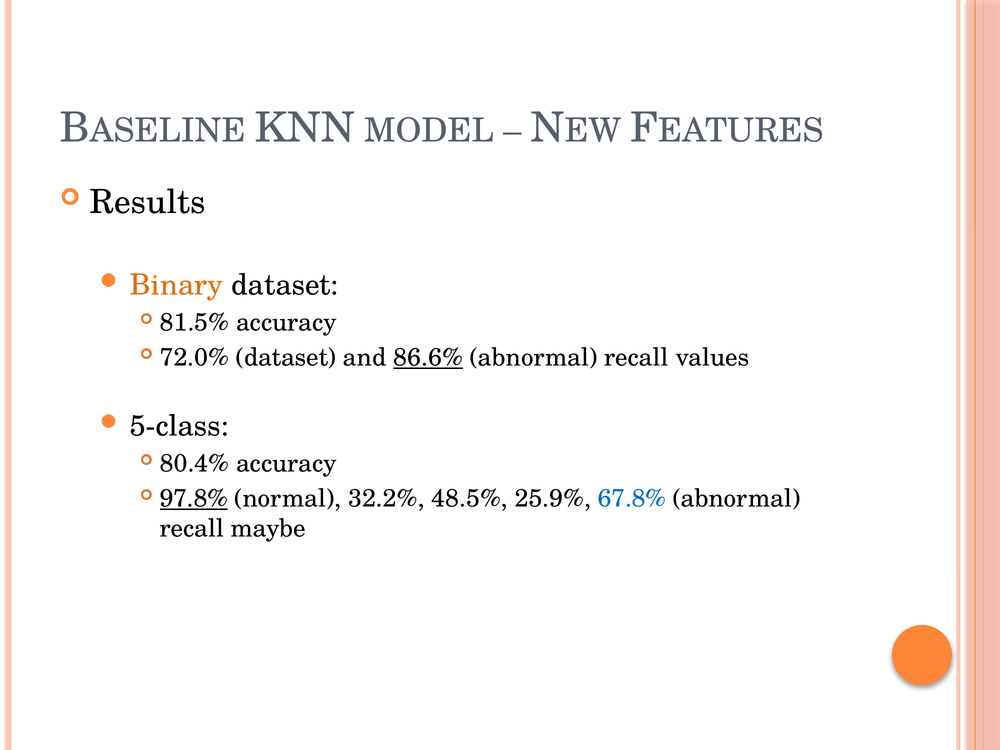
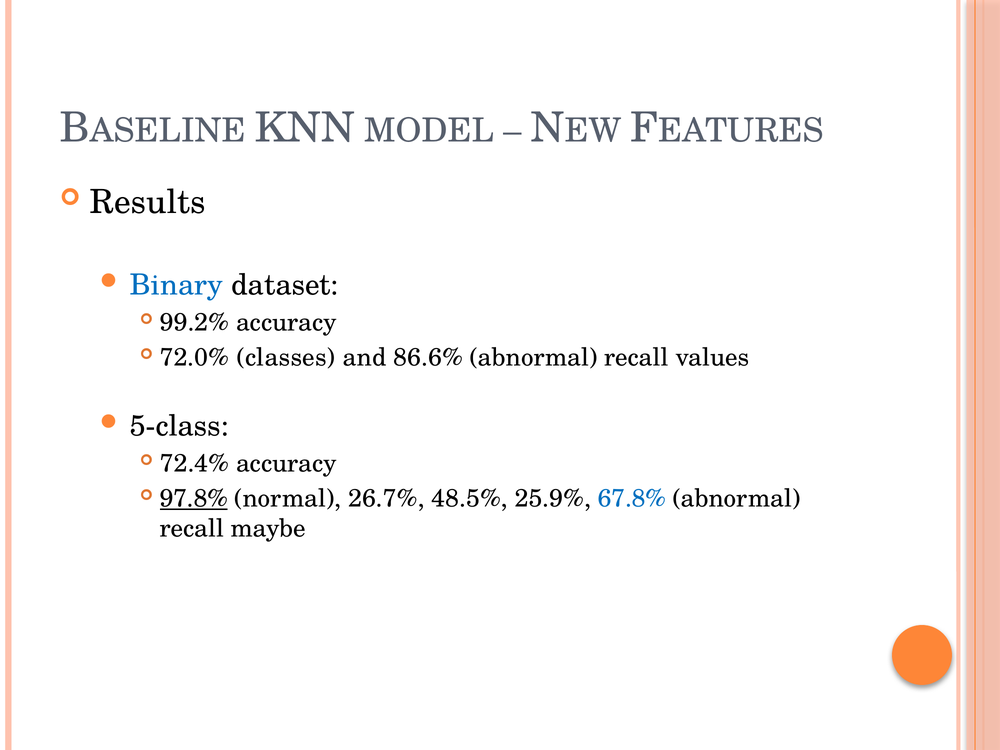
Binary colour: orange -> blue
81.5%: 81.5% -> 99.2%
72.0% dataset: dataset -> classes
86.6% underline: present -> none
80.4%: 80.4% -> 72.4%
32.2%: 32.2% -> 26.7%
